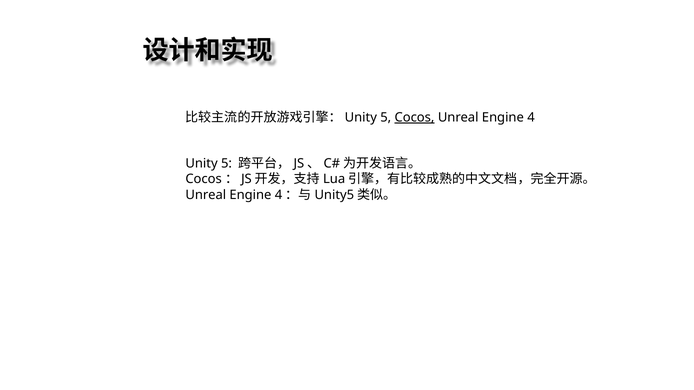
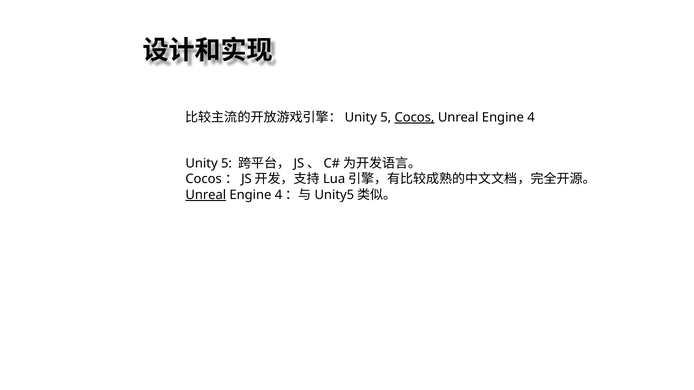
Unreal at (206, 195) underline: none -> present
